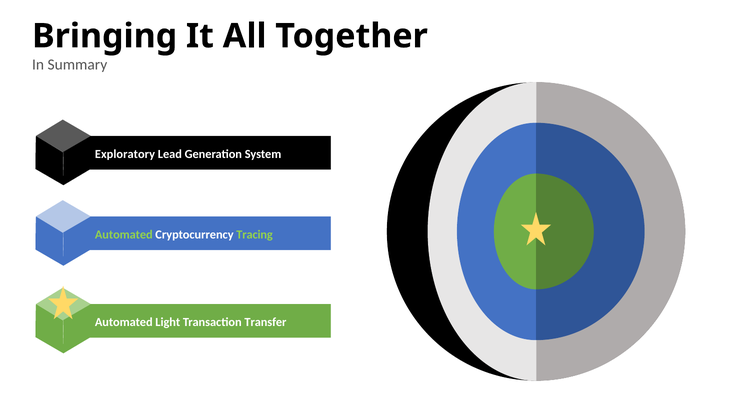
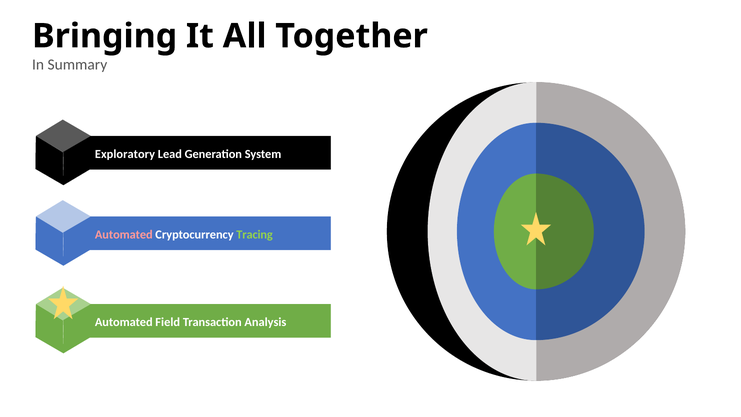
Automated at (124, 234) colour: light green -> pink
Light: Light -> Field
Transfer: Transfer -> Analysis
